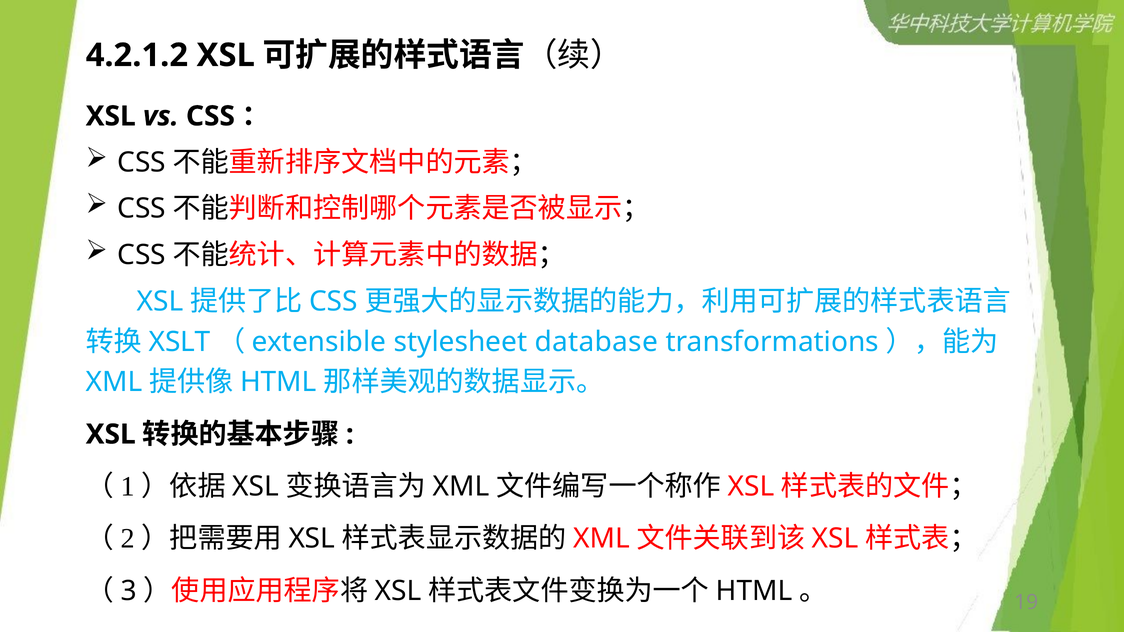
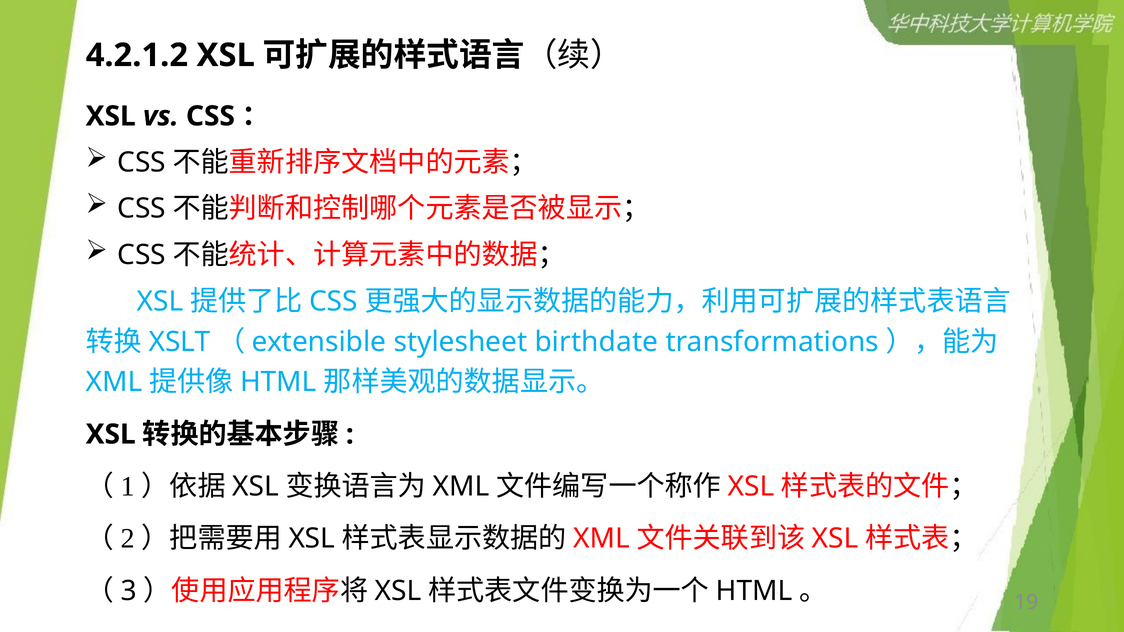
database: database -> birthdate
